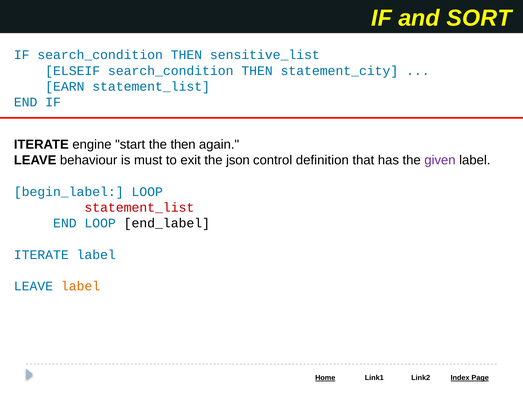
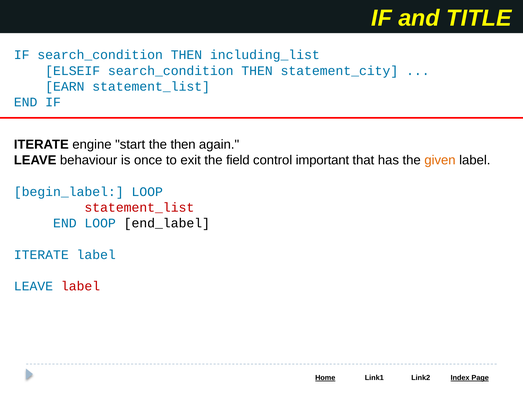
SORT: SORT -> TITLE
sensitive_list: sensitive_list -> including_list
must: must -> once
json: json -> field
definition: definition -> important
given colour: purple -> orange
label at (81, 286) colour: orange -> red
